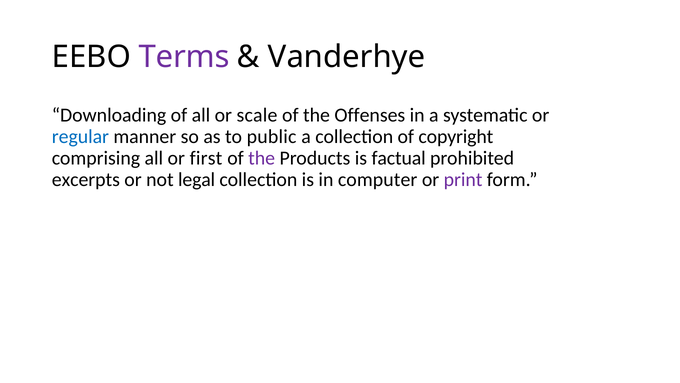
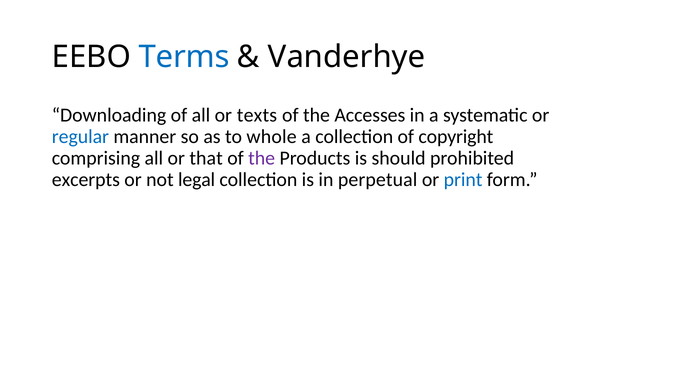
Terms colour: purple -> blue
scale: scale -> texts
Offenses: Offenses -> Accesses
public: public -> whole
first: first -> that
factual: factual -> should
computer: computer -> perpetual
print colour: purple -> blue
